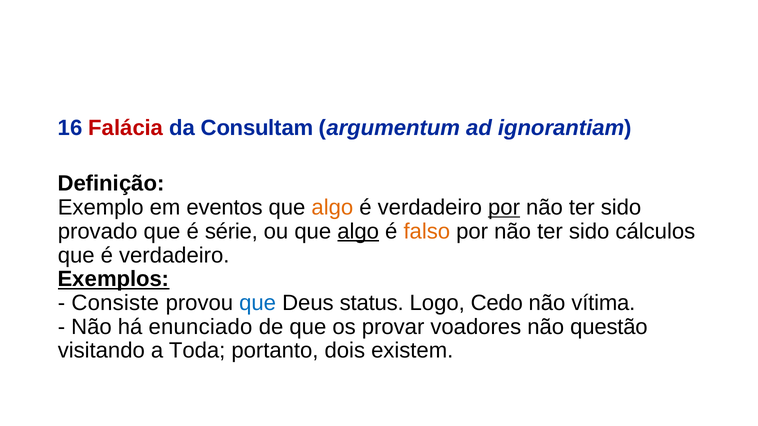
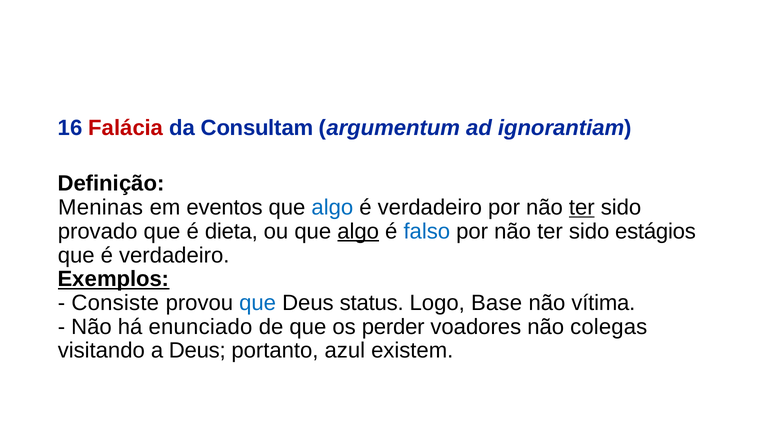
Exemplo: Exemplo -> Meninas
algo at (332, 208) colour: orange -> blue
por at (504, 208) underline: present -> none
ter at (582, 208) underline: none -> present
série: série -> dieta
falso colour: orange -> blue
cálculos: cálculos -> estágios
Cedo: Cedo -> Base
provar: provar -> perder
questão: questão -> colegas
a Toda: Toda -> Deus
dois: dois -> azul
